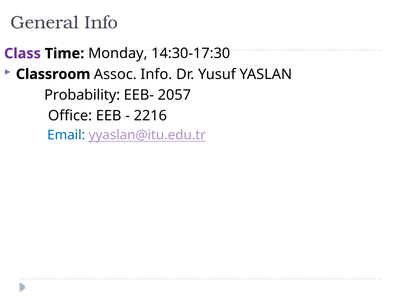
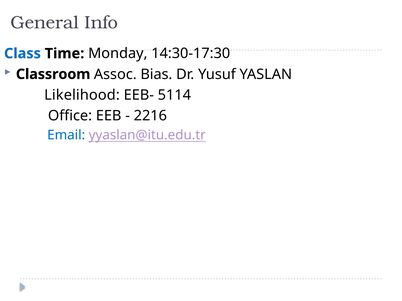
Class colour: purple -> blue
Assoc Info: Info -> Bias
Probability: Probability -> Likelihood
2057: 2057 -> 5114
